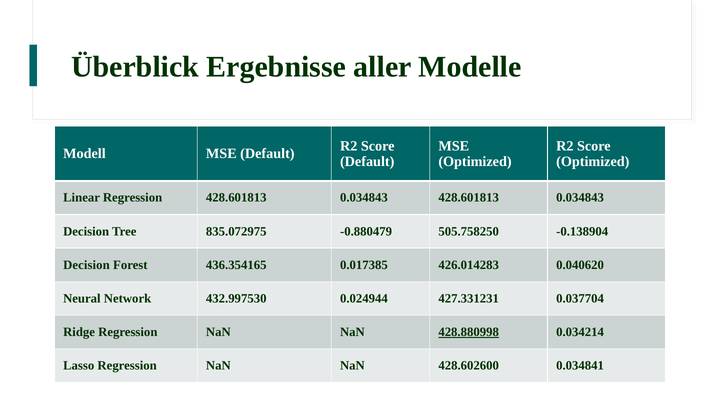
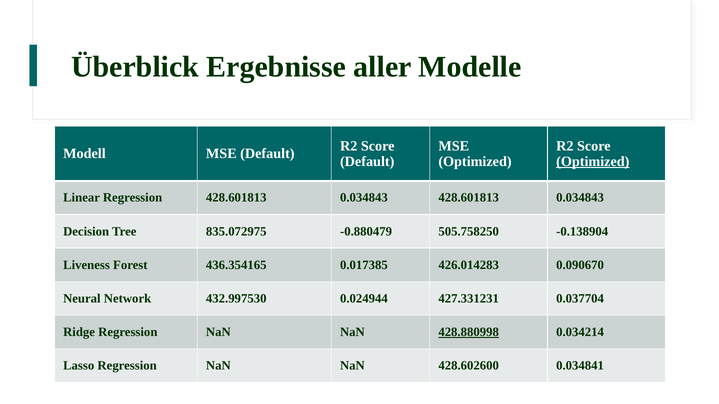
Optimized at (593, 162) underline: none -> present
Decision at (86, 265): Decision -> Liveness
0.040620: 0.040620 -> 0.090670
